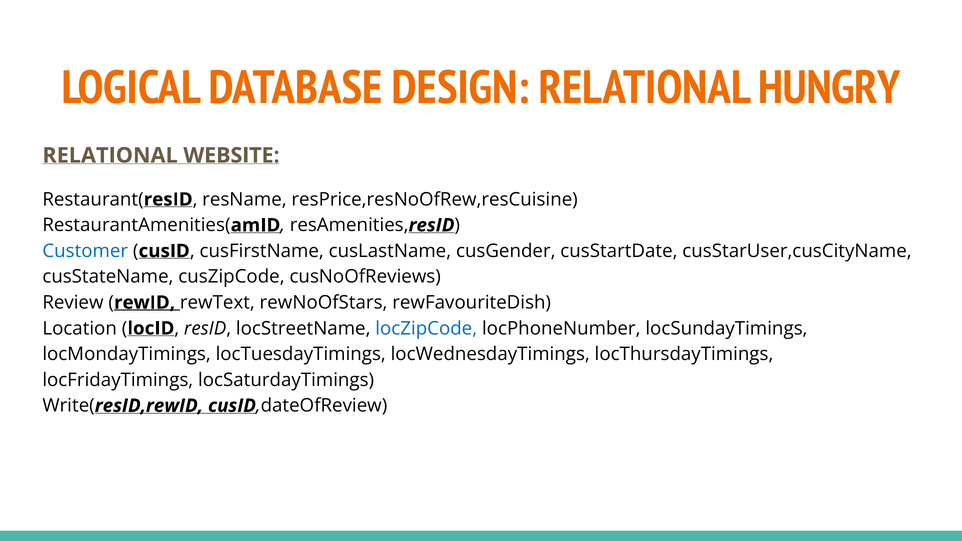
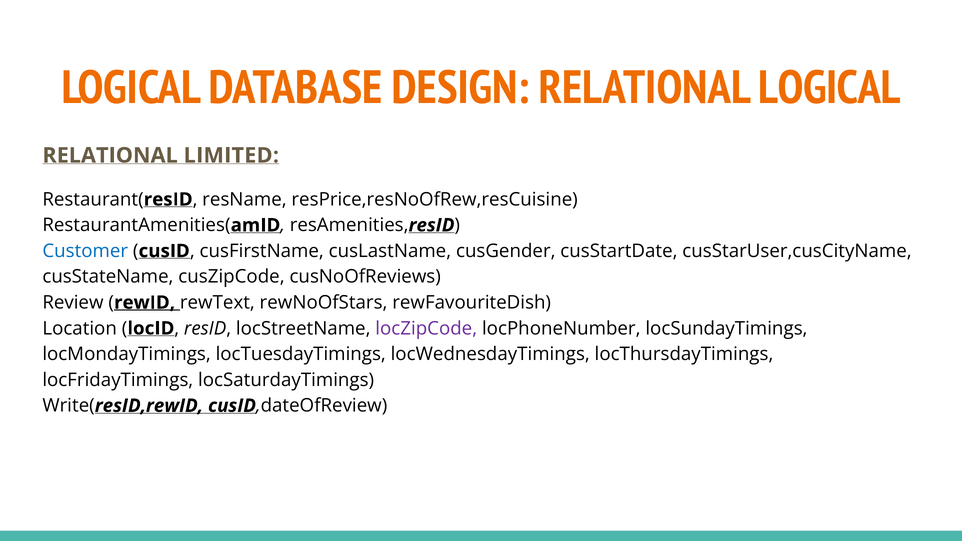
RELATIONAL HUNGRY: HUNGRY -> LOGICAL
WEBSITE: WEBSITE -> LIMITED
locZipCode colour: blue -> purple
